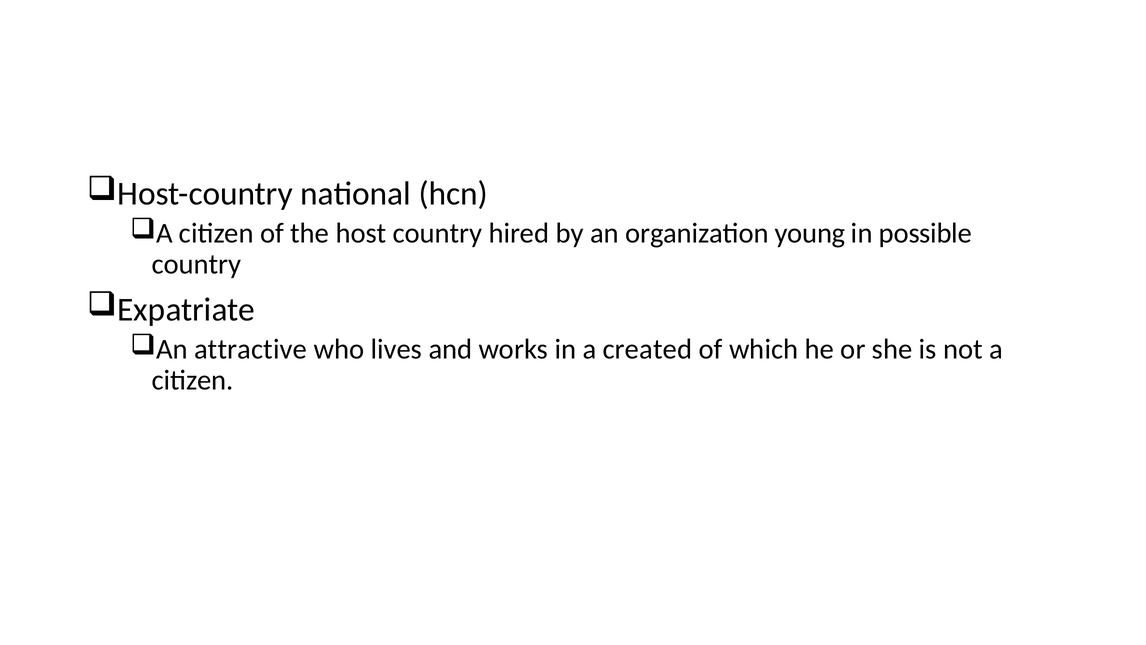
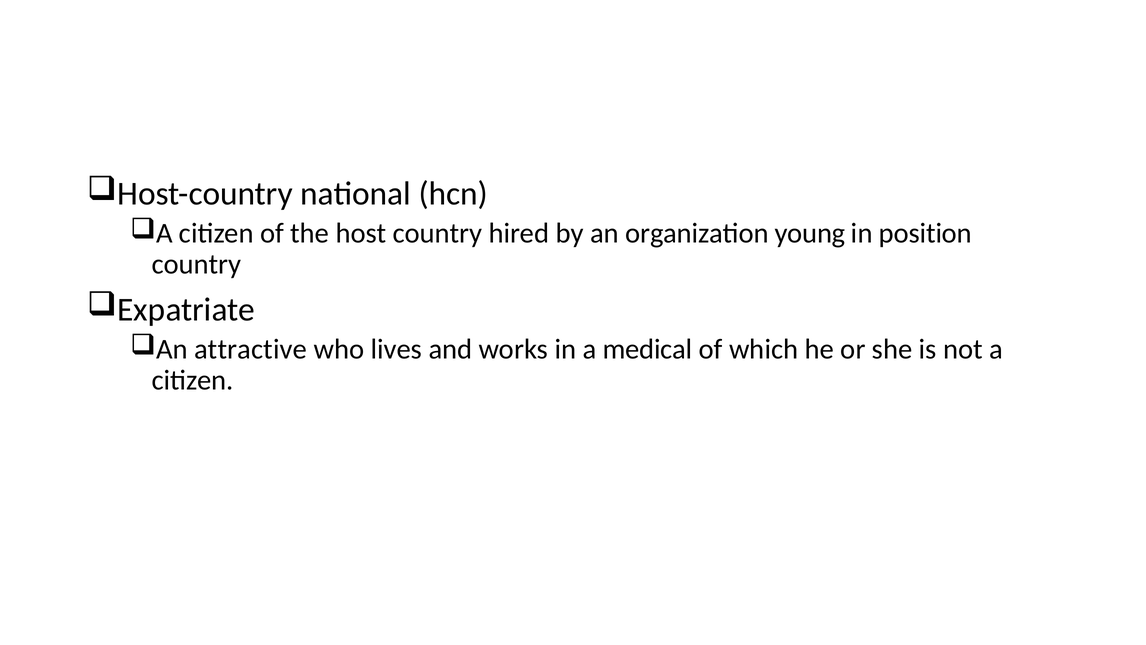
possible: possible -> position
created: created -> medical
